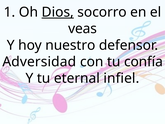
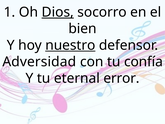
veas: veas -> bien
nuestro underline: none -> present
infiel: infiel -> error
